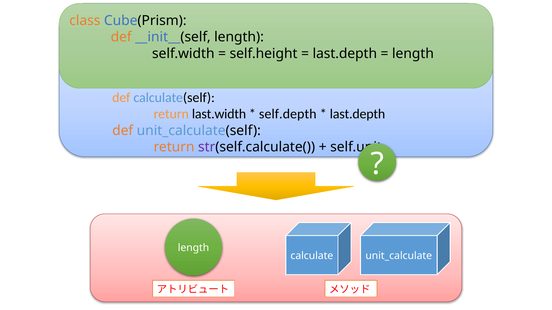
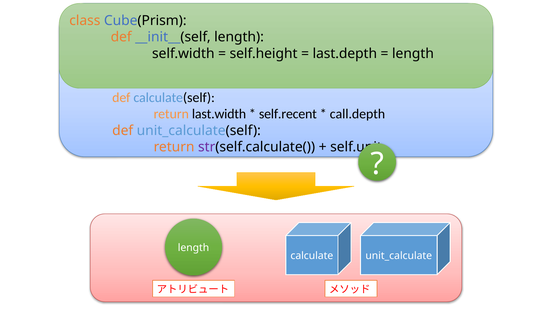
self.depth at (288, 114): self.depth -> self.recent
last.depth at (358, 114): last.depth -> call.depth
